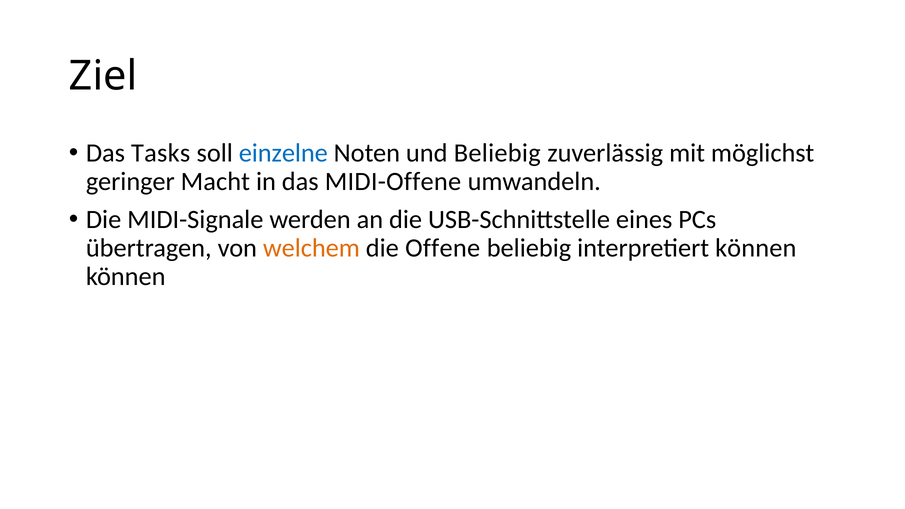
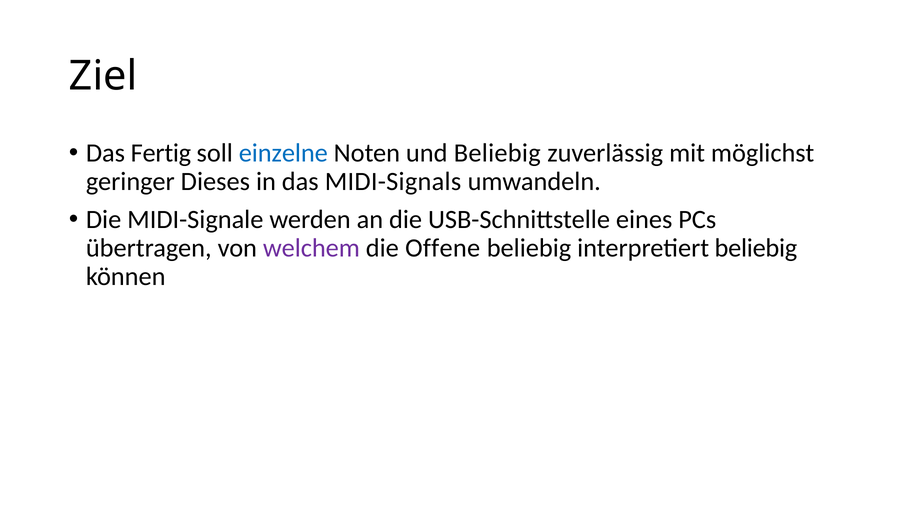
Tasks: Tasks -> Fertig
Macht: Macht -> Dieses
MIDI-Offene: MIDI-Offene -> MIDI-Signals
welchem colour: orange -> purple
interpretiert können: können -> beliebig
